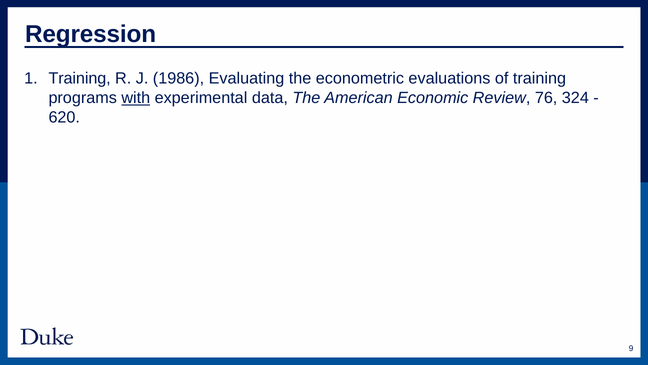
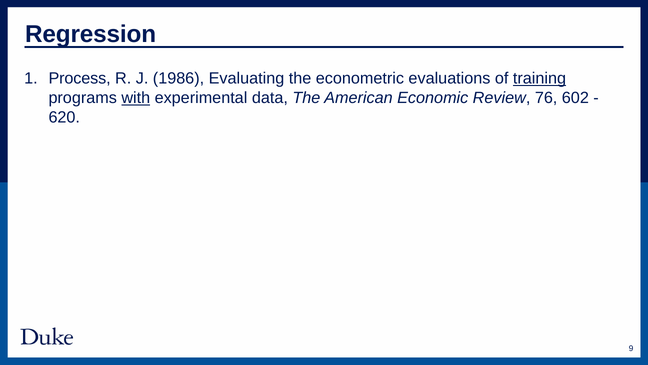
Training at (80, 78): Training -> Process
training at (539, 78) underline: none -> present
324: 324 -> 602
